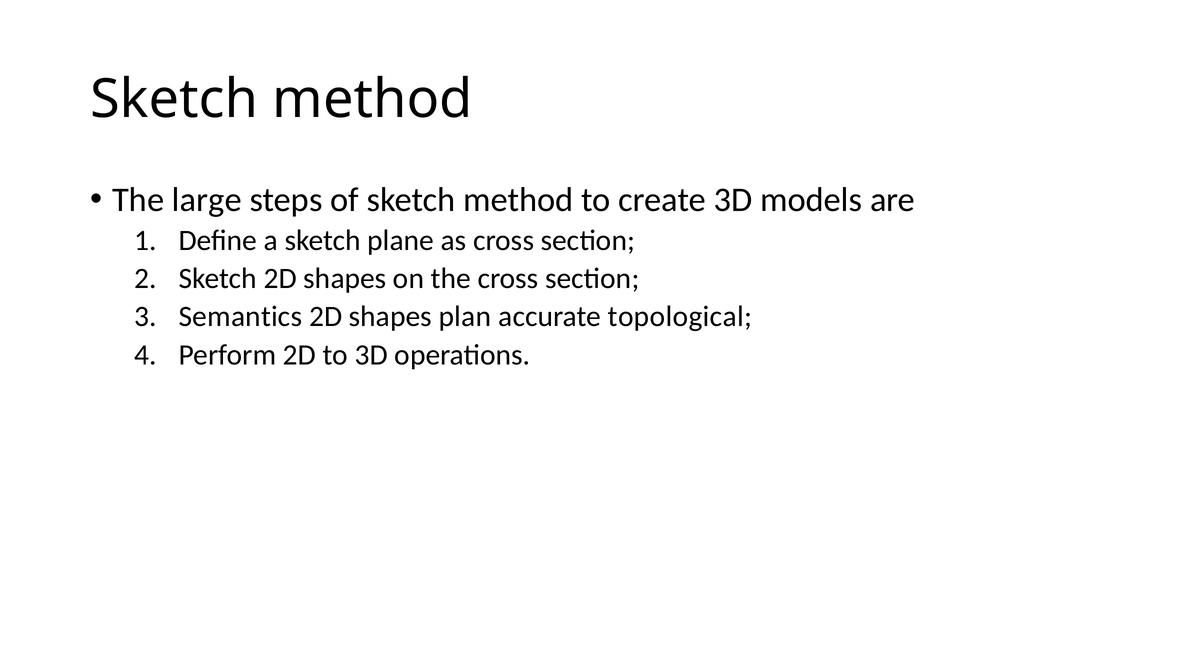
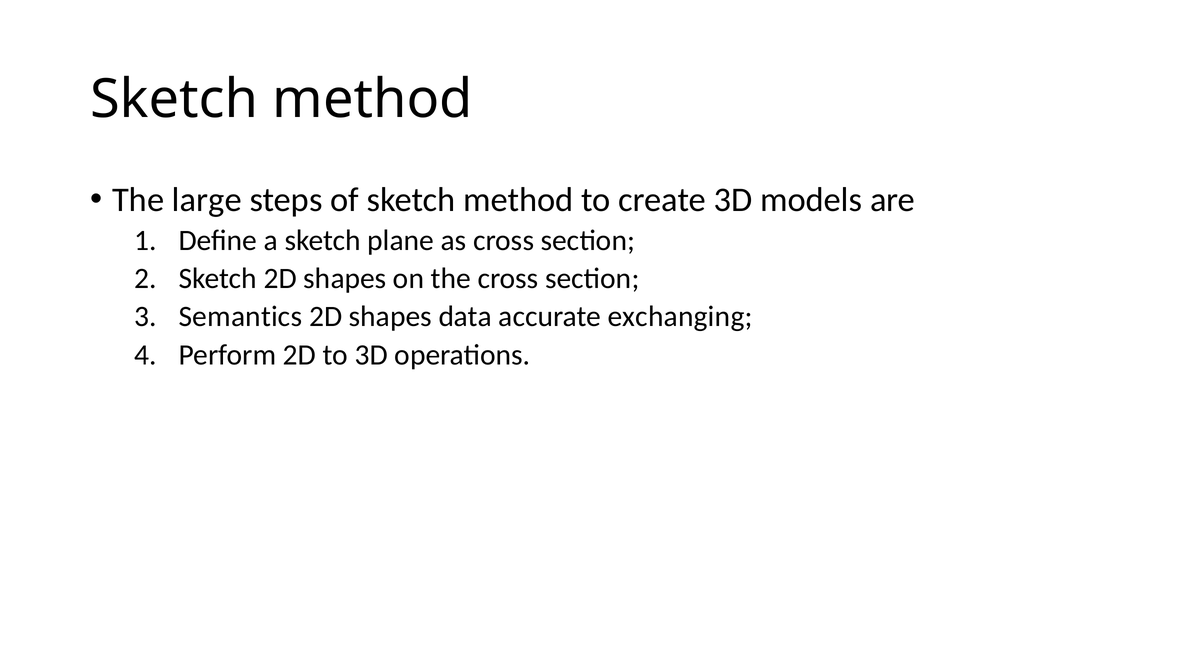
plan: plan -> data
topological: topological -> exchanging
